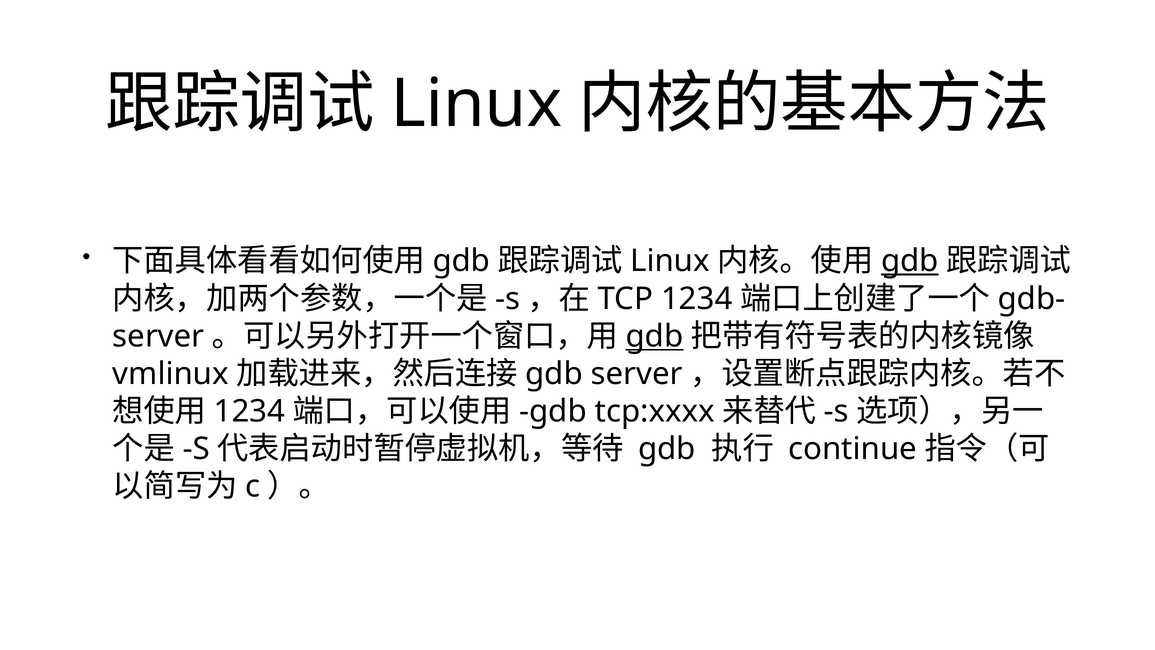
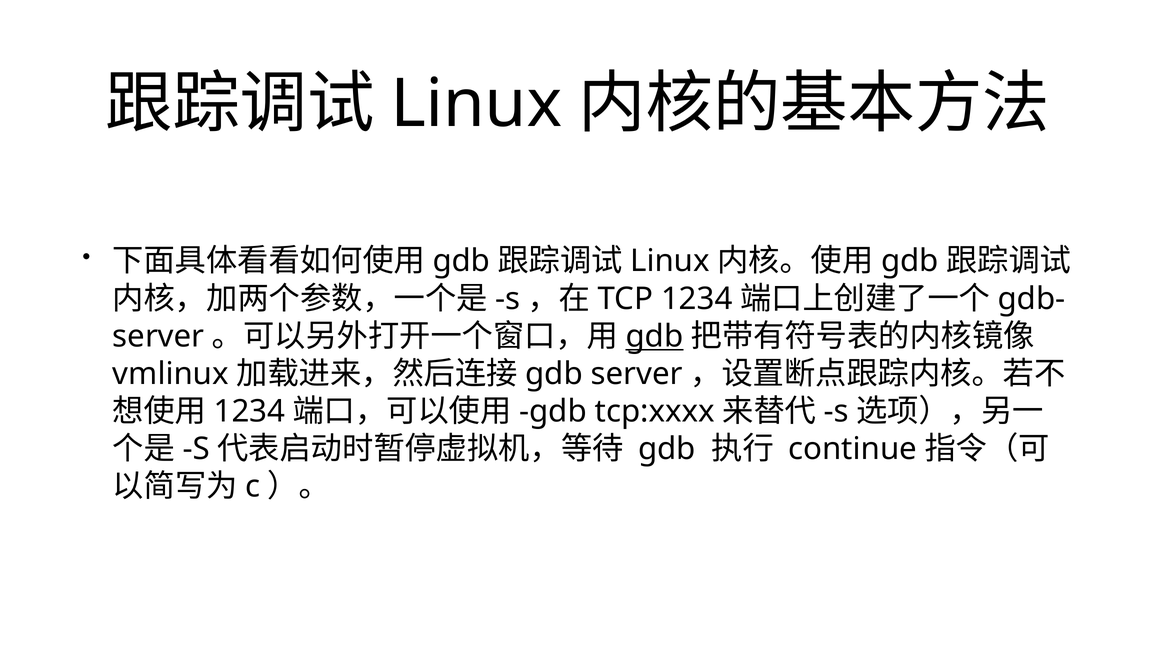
gdb at (910, 261) underline: present -> none
